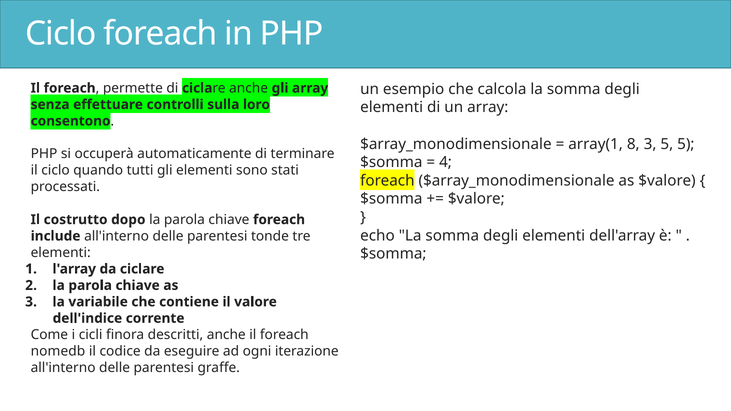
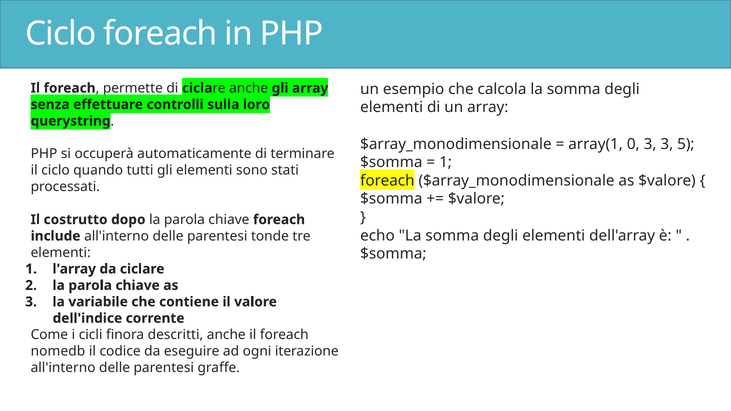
consentono: consentono -> querystring
8: 8 -> 0
3 5: 5 -> 3
4 at (446, 162): 4 -> 1
